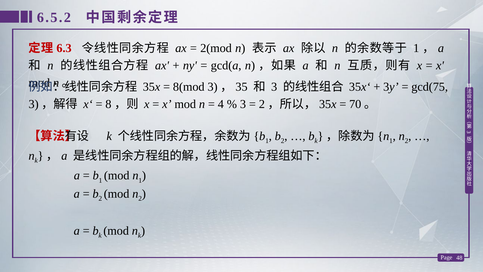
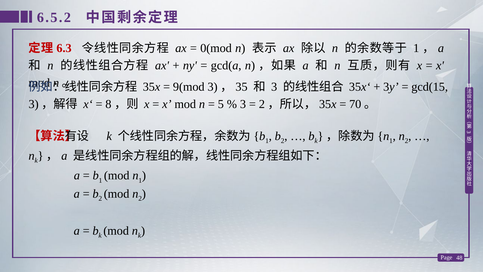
2(mod: 2(mod -> 0(mod
8(mod: 8(mod -> 9(mod
gcd(75: gcd(75 -> gcd(15
4: 4 -> 5
